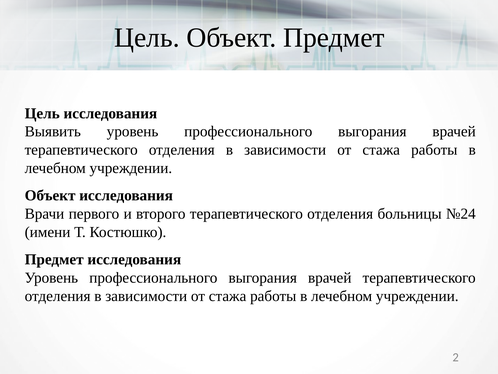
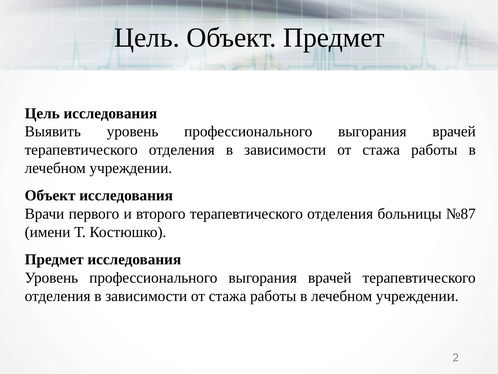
№24: №24 -> №87
